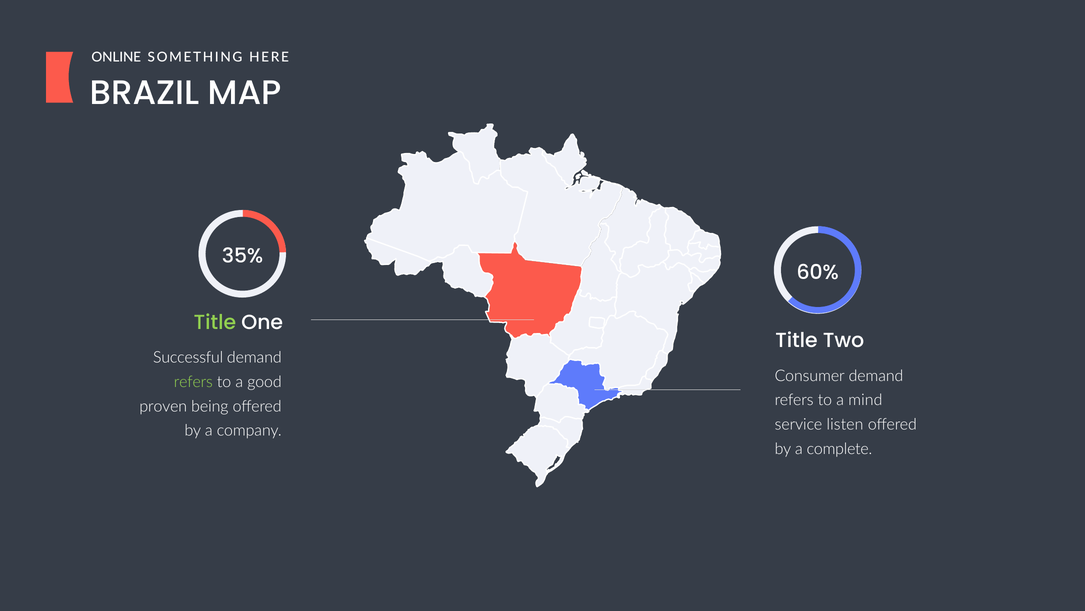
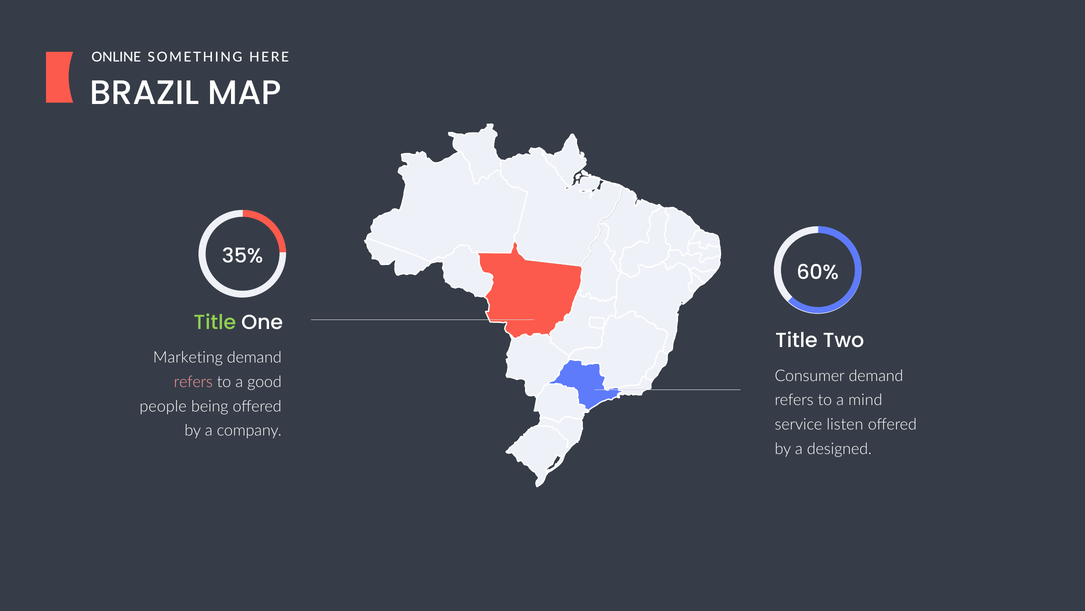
Successful: Successful -> Marketing
refers at (193, 382) colour: light green -> pink
proven: proven -> people
complete: complete -> designed
